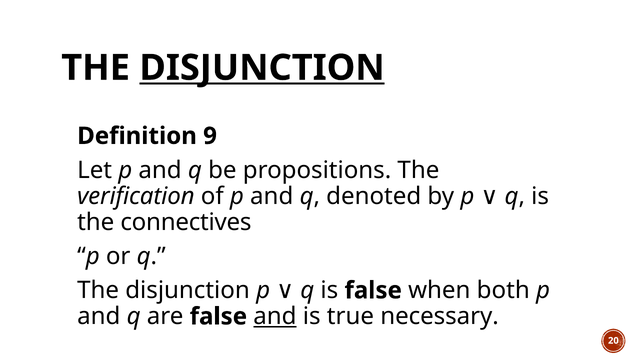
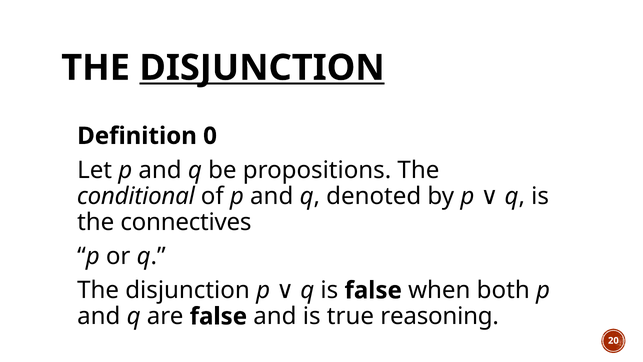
9: 9 -> 0
verification: verification -> conditional
and at (275, 316) underline: present -> none
necessary: necessary -> reasoning
